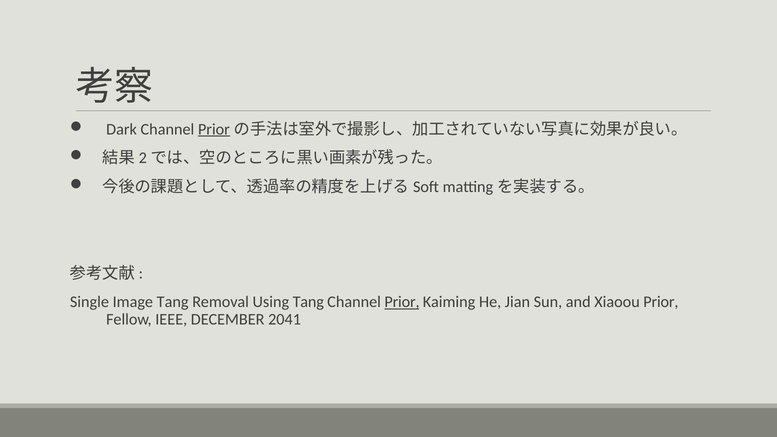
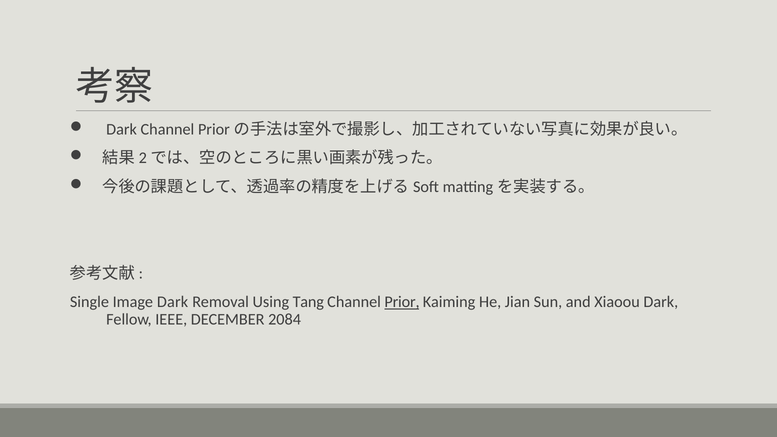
Prior at (214, 129) underline: present -> none
Image Tang: Tang -> Dark
Xiaoou Prior: Prior -> Dark
2041: 2041 -> 2084
